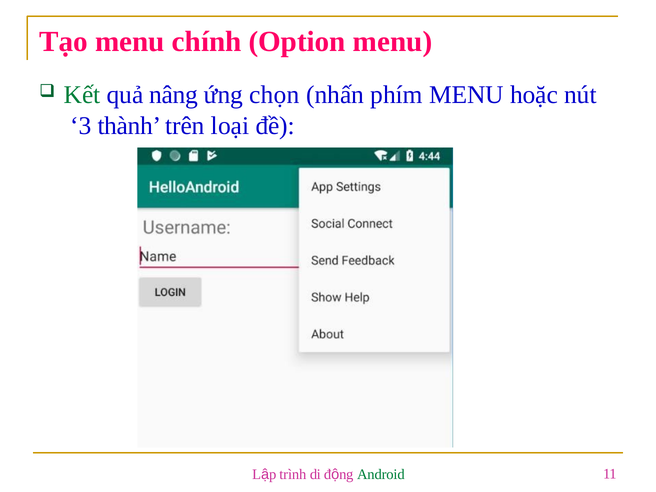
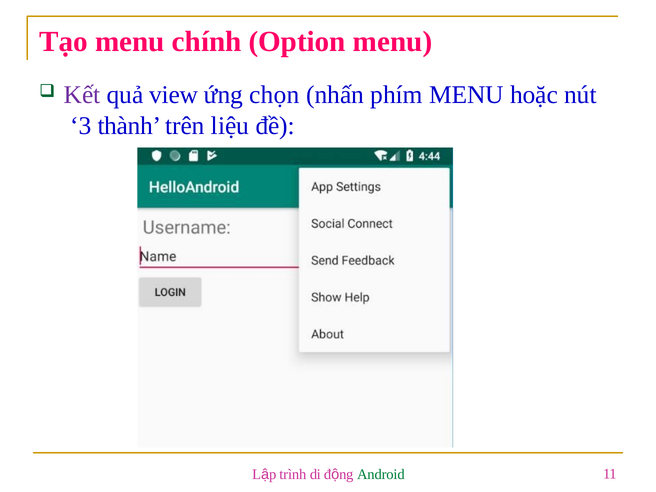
Kết colour: green -> purple
nâng: nâng -> view
loại: loại -> liệu
